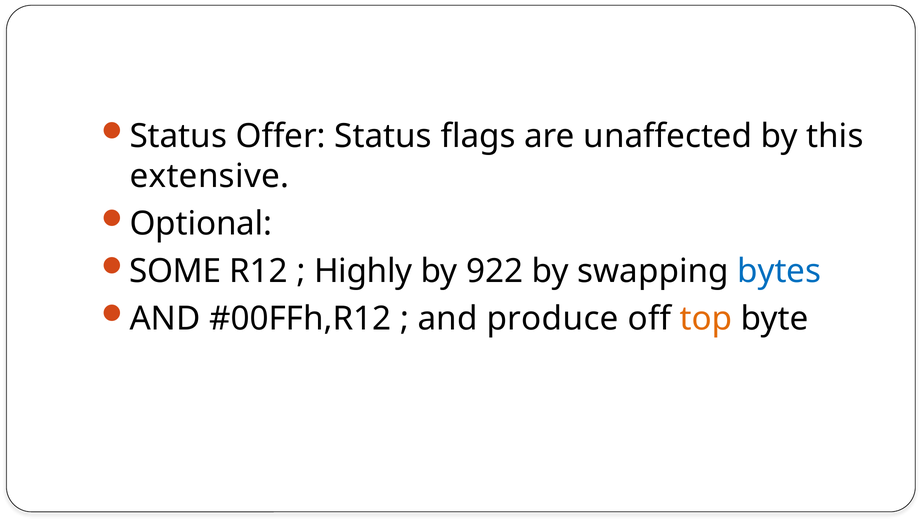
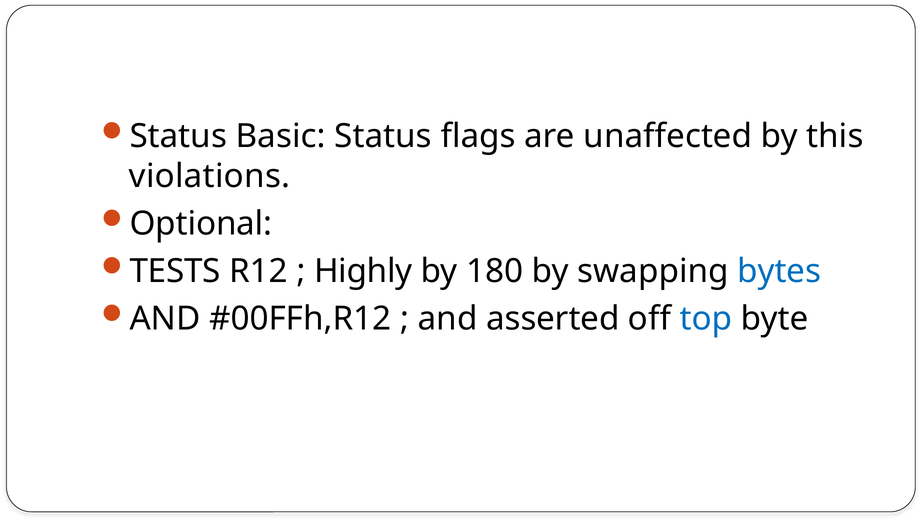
Offer: Offer -> Basic
extensive: extensive -> violations
SOME: SOME -> TESTS
922: 922 -> 180
produce: produce -> asserted
top colour: orange -> blue
